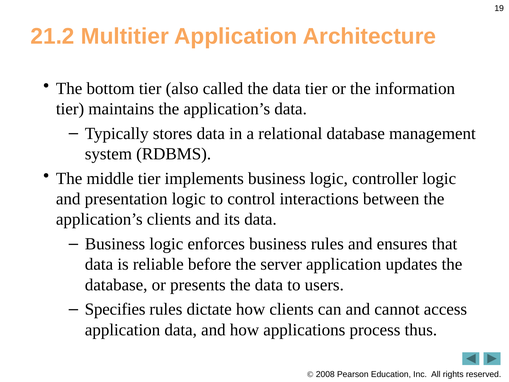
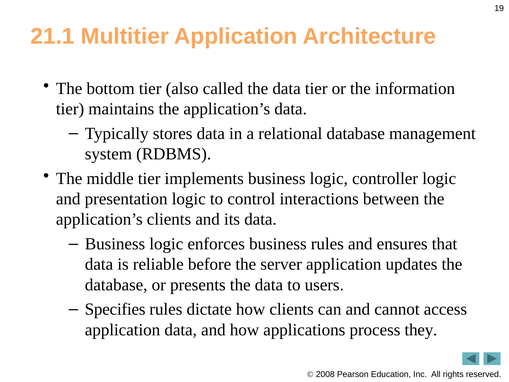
21.2: 21.2 -> 21.1
thus: thus -> they
